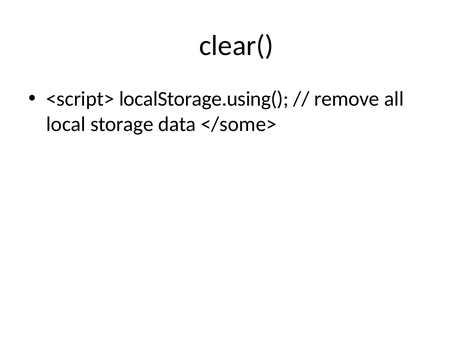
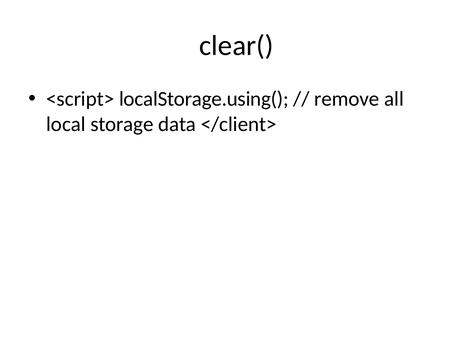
</some>: </some> -> </client>
